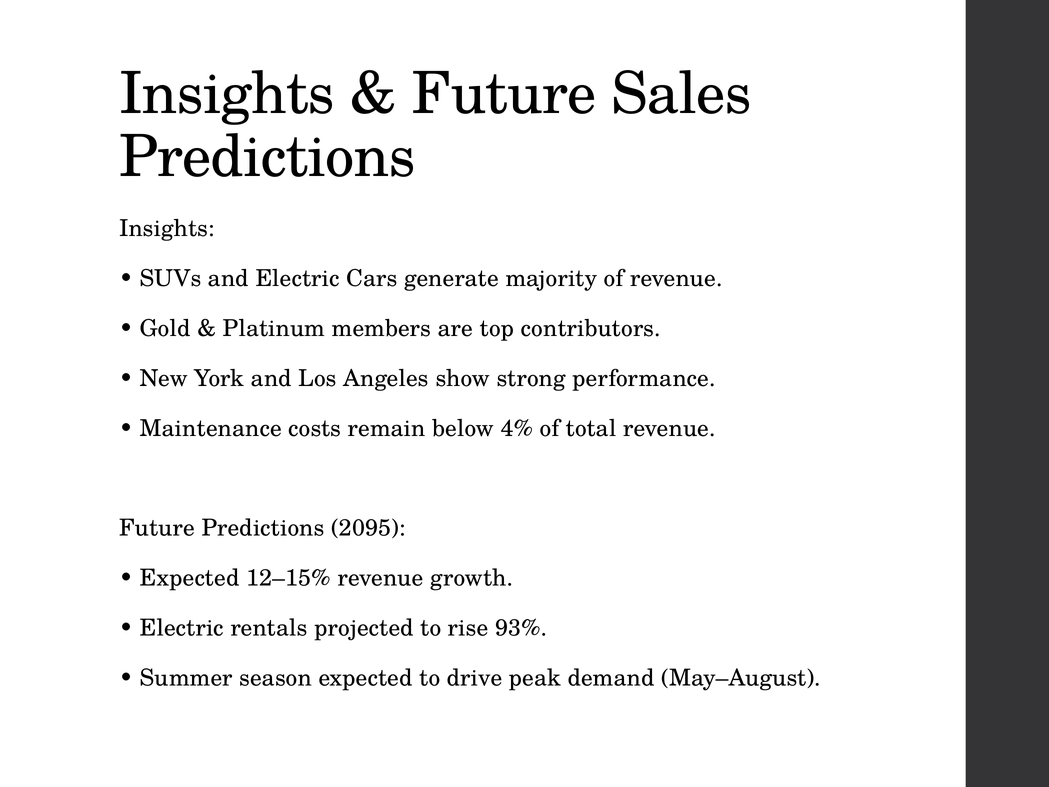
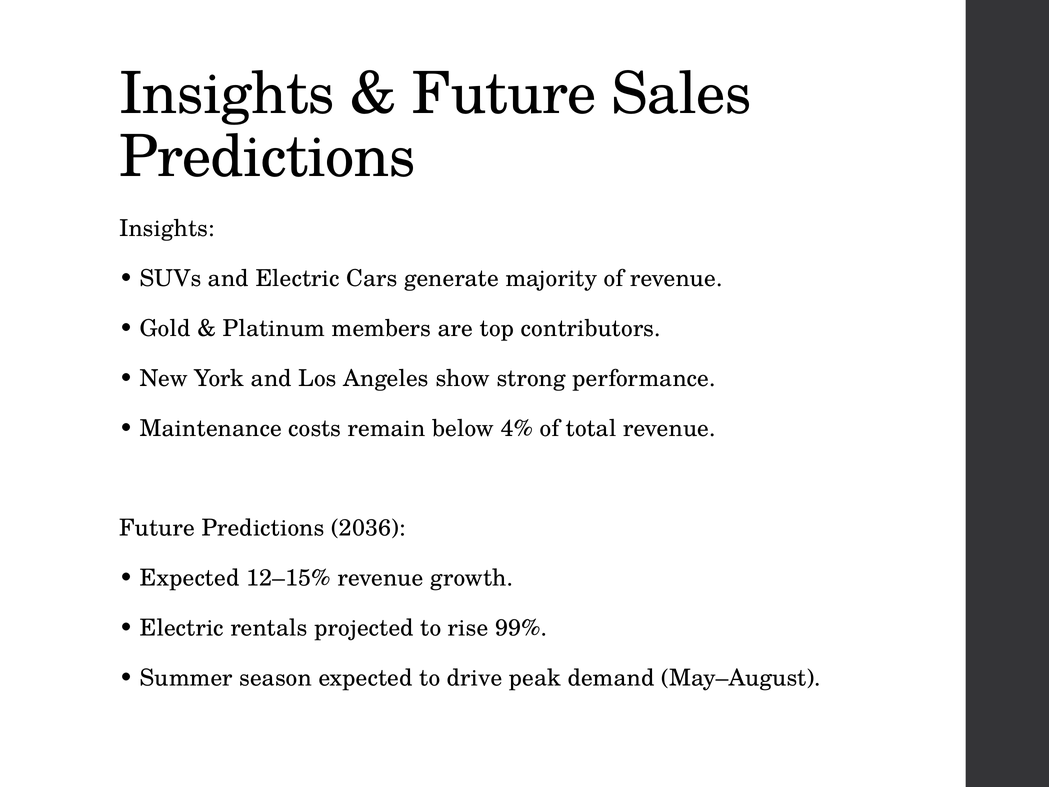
2095: 2095 -> 2036
93%: 93% -> 99%
